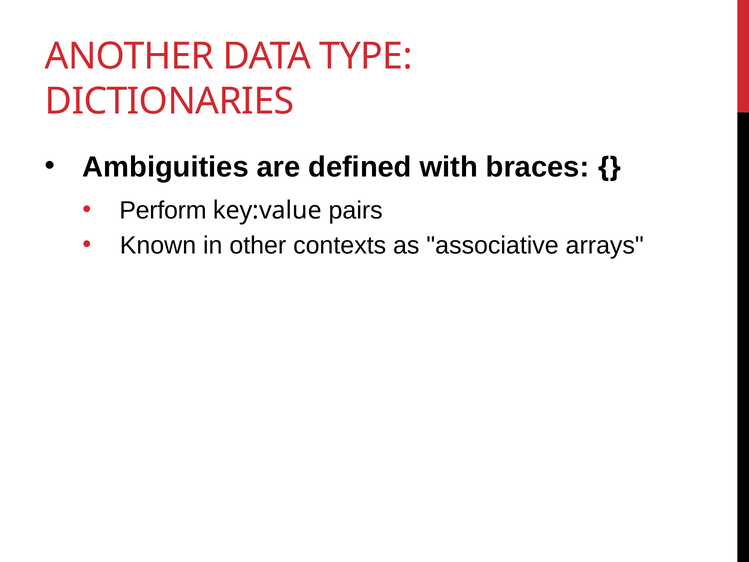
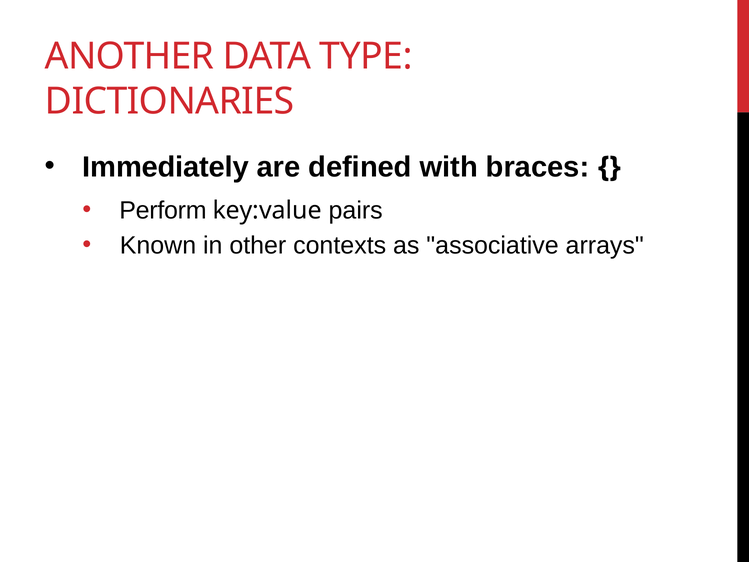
Ambiguities: Ambiguities -> Immediately
